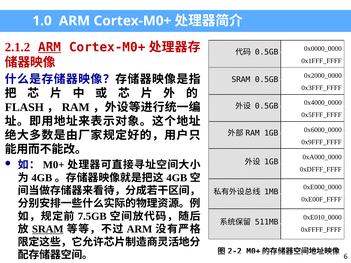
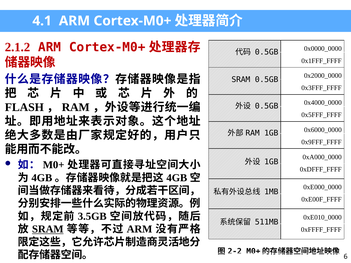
1.0: 1.0 -> 4.1
ARM at (50, 47) underline: present -> none
7.5GB: 7.5GB -> 3.5GB
